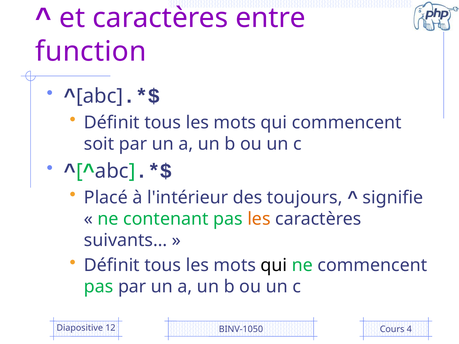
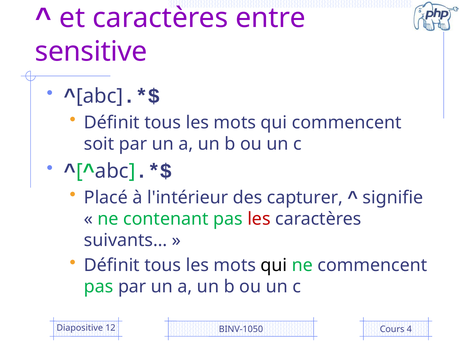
function: function -> sensitive
toujours: toujours -> capturer
les at (259, 219) colour: orange -> red
